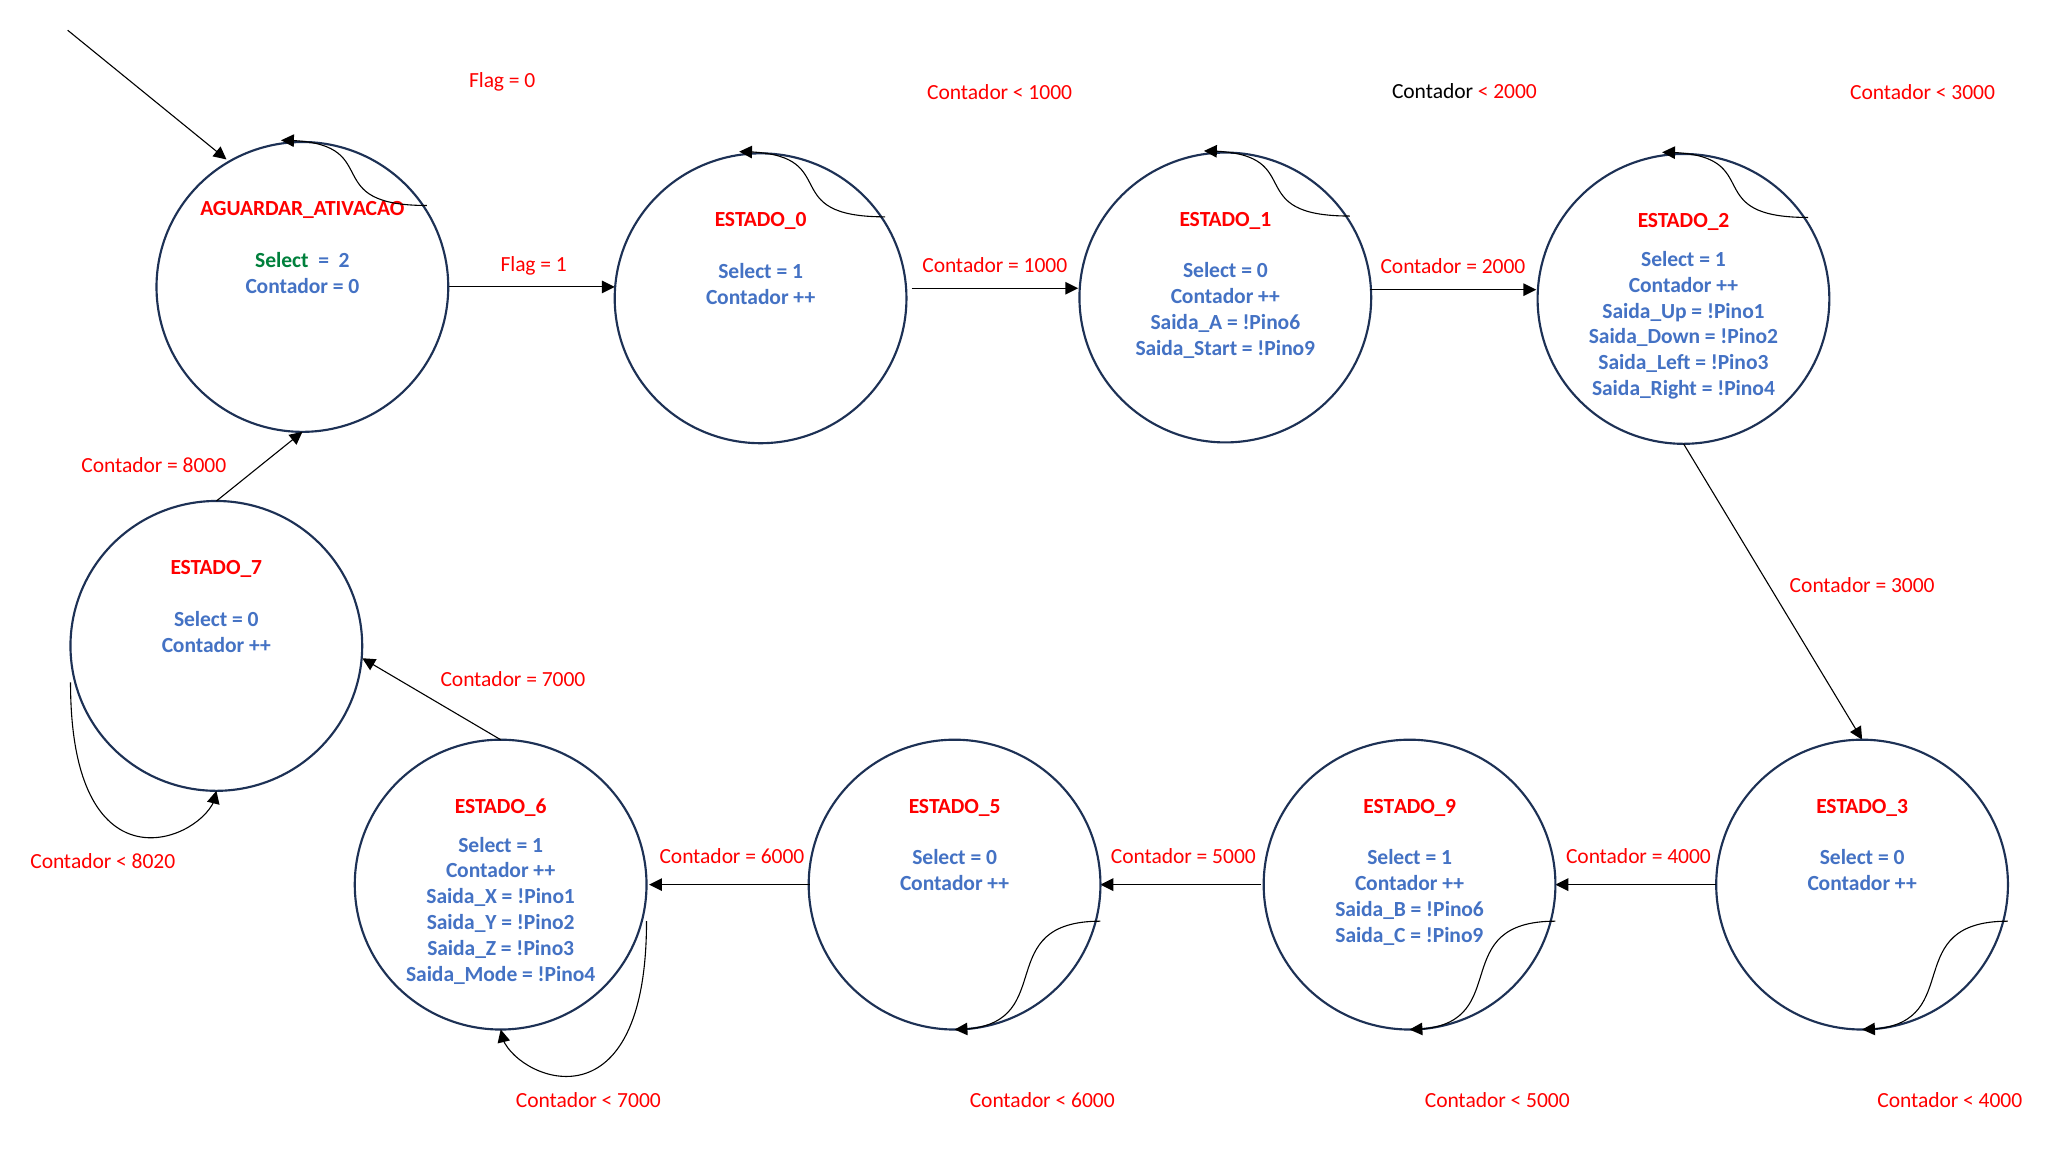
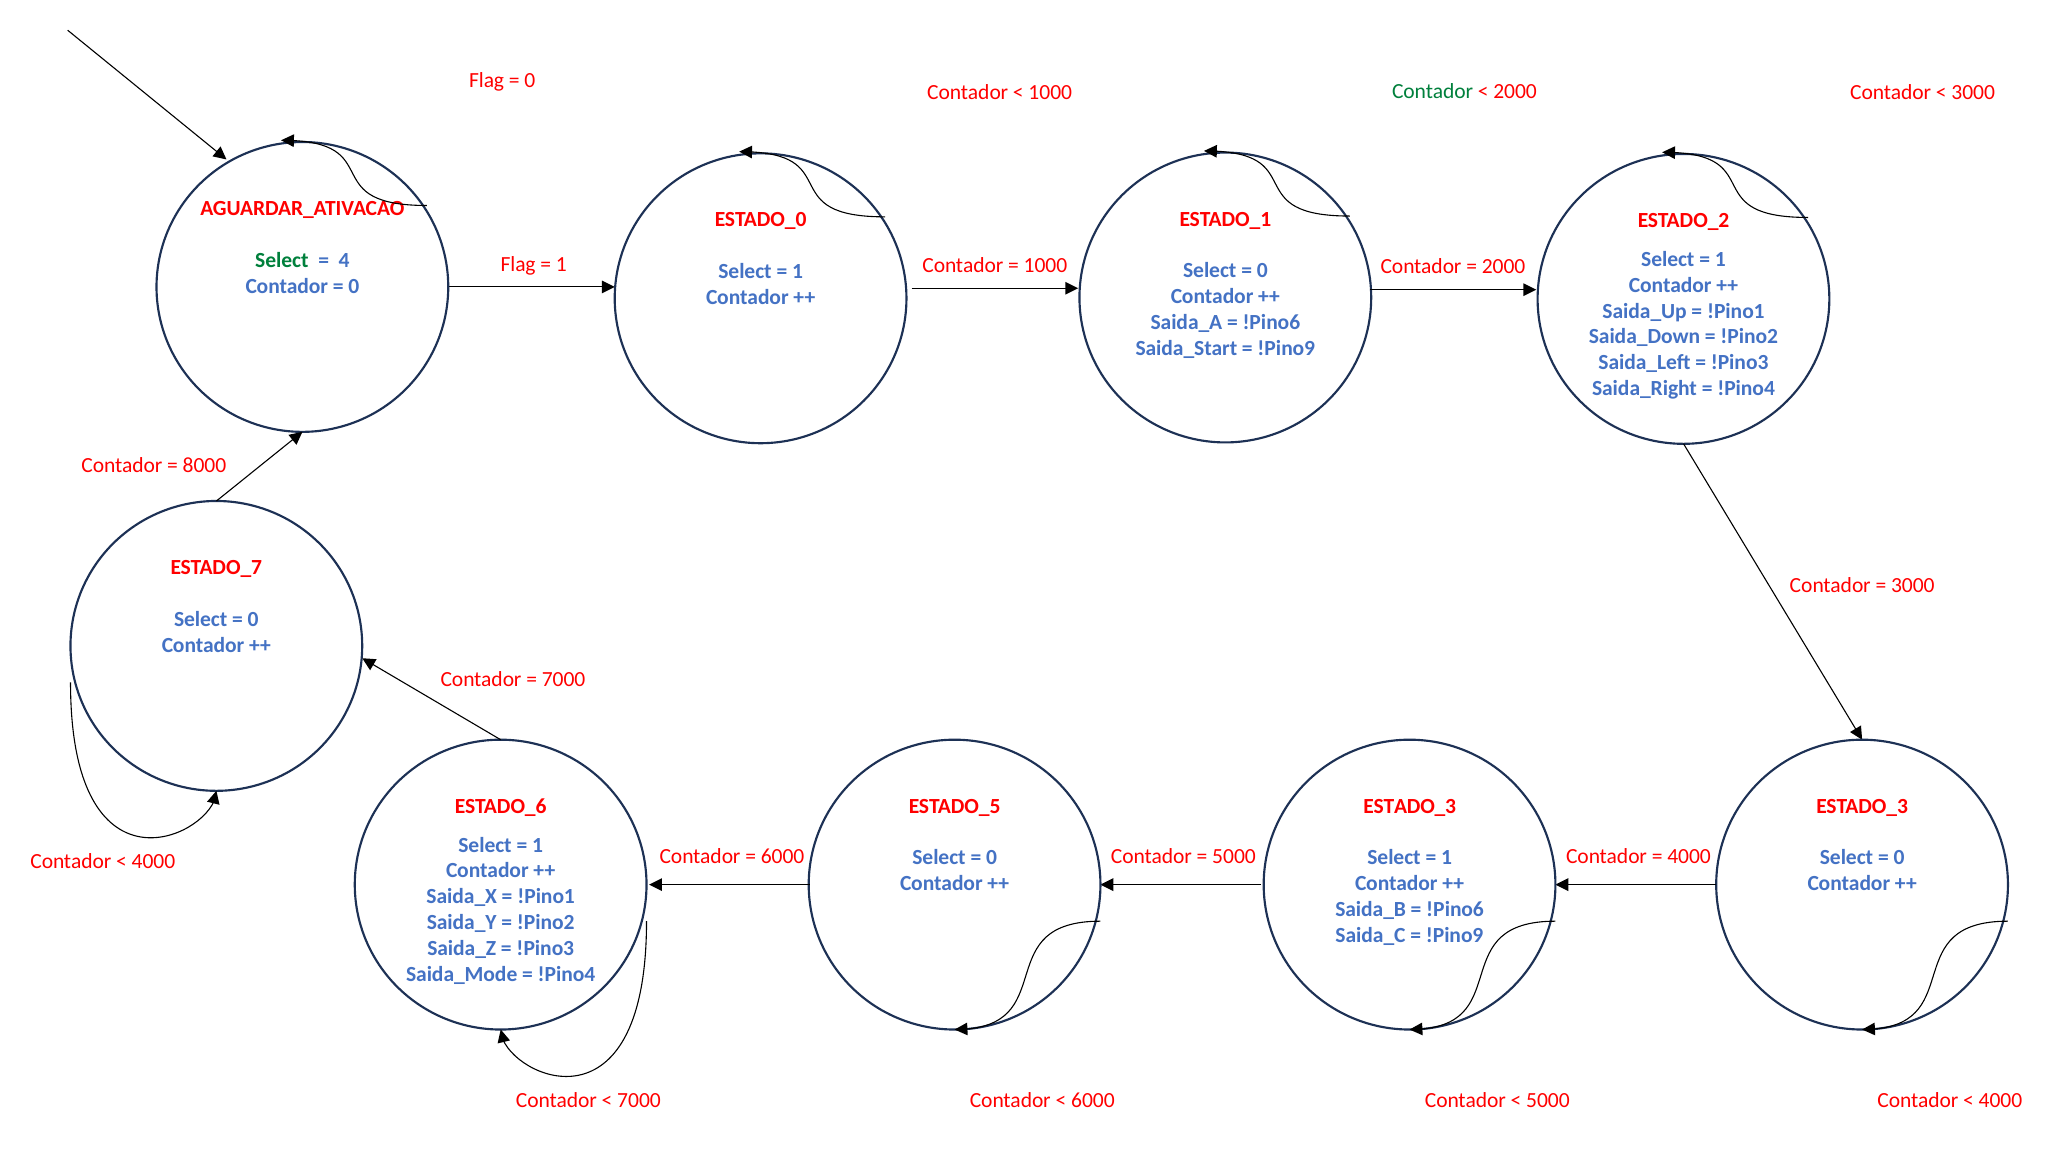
Contador at (1433, 92) colour: black -> green
2: 2 -> 4
ESTADO_9 at (1410, 806): ESTADO_9 -> ESTADO_3
8020 at (153, 862): 8020 -> 4000
